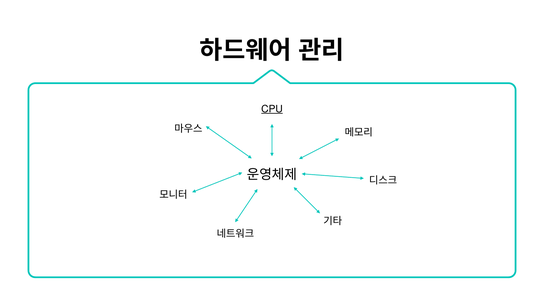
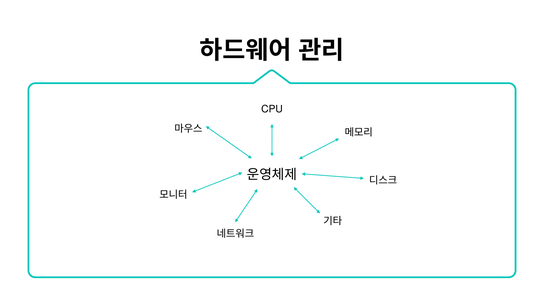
CPU underline: present -> none
